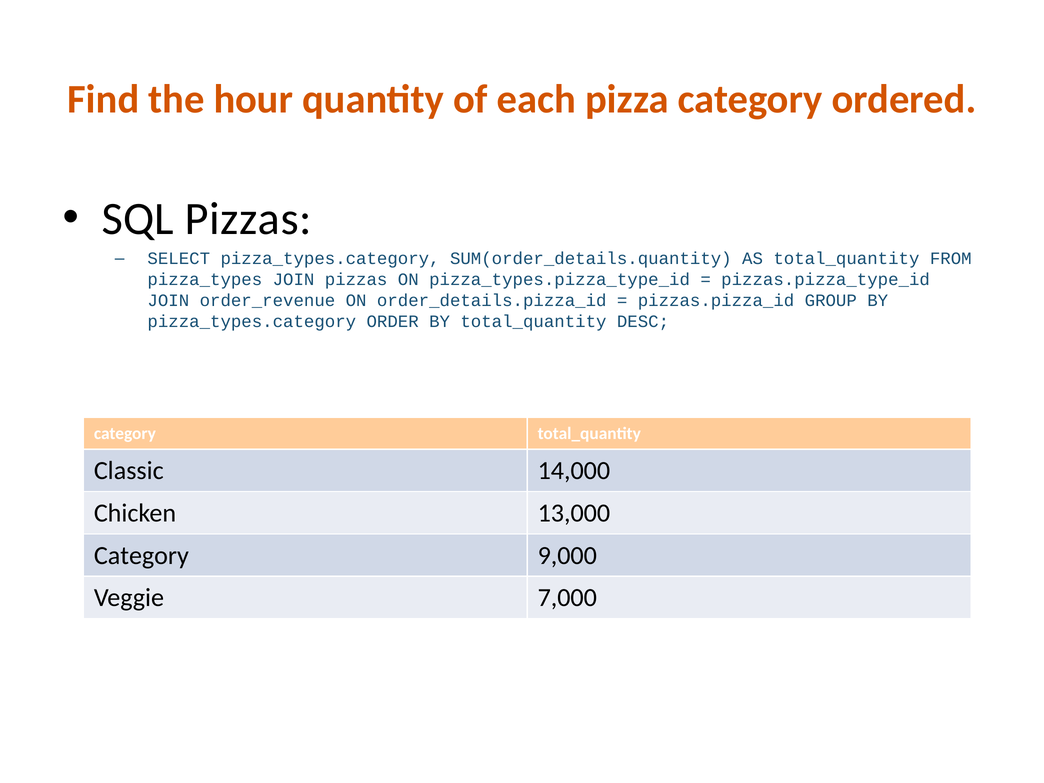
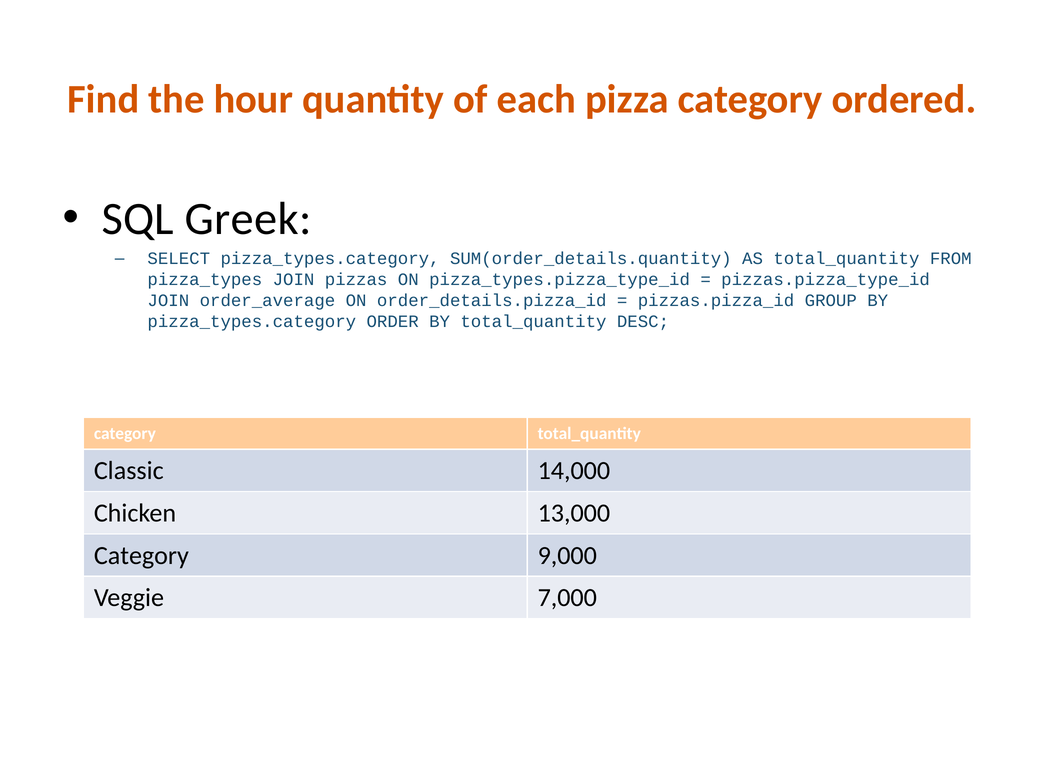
SQL Pizzas: Pizzas -> Greek
order_revenue: order_revenue -> order_average
